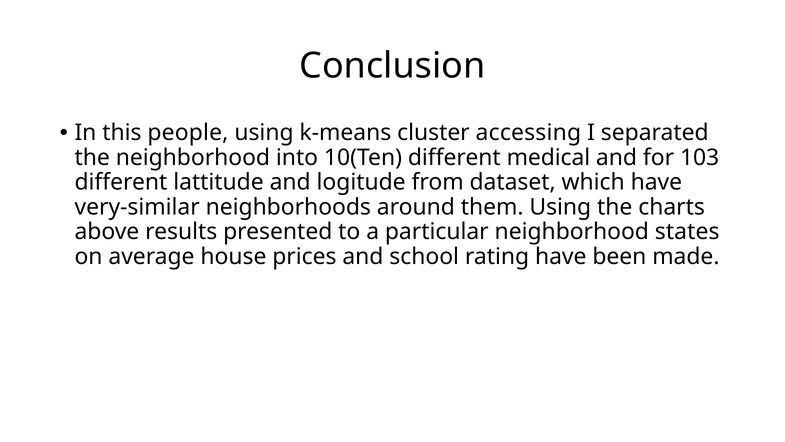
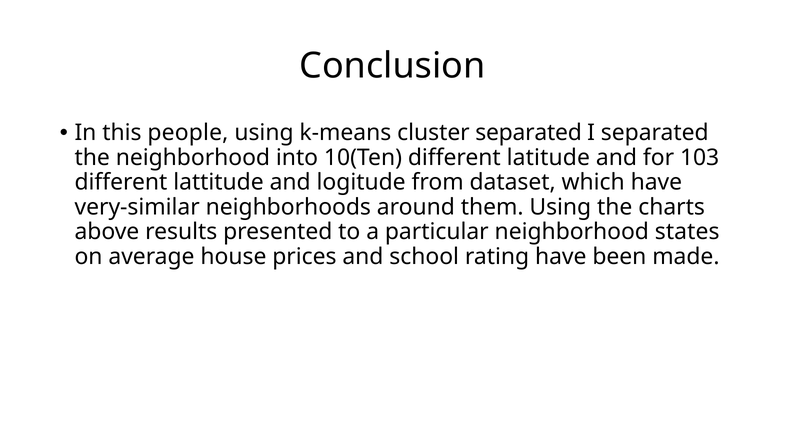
cluster accessing: accessing -> separated
medical: medical -> latitude
